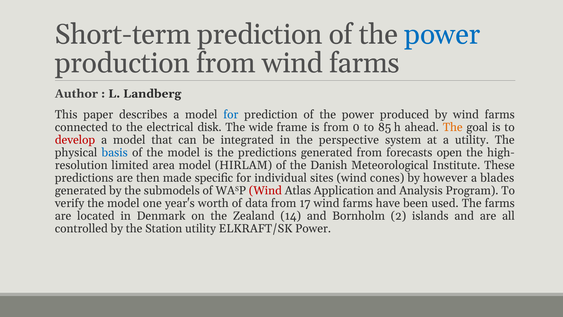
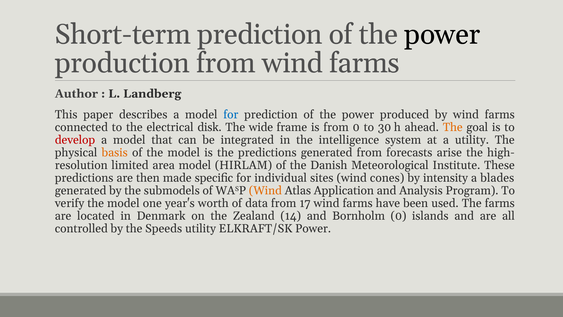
power at (442, 34) colour: blue -> black
85: 85 -> 30
perspective: perspective -> intelligence
basis colour: blue -> orange
open: open -> arise
however: however -> intensity
Wind at (265, 190) colour: red -> orange
Bornholm 2: 2 -> 0
Station: Station -> Speeds
